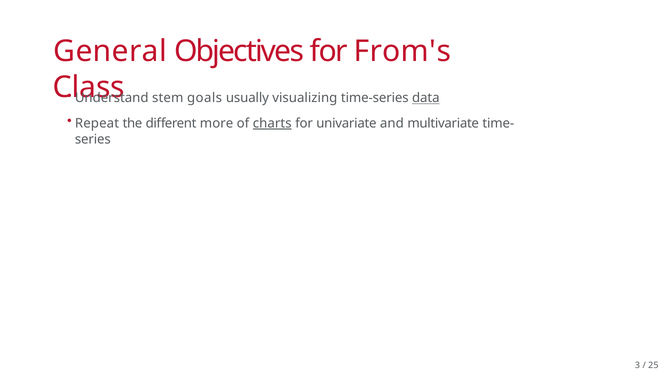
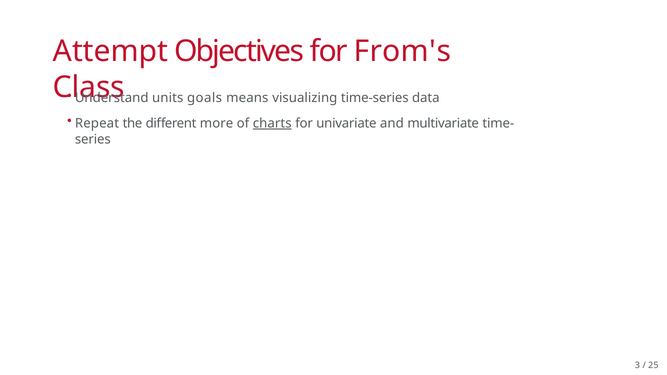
General: General -> Attempt
stem: stem -> units
usually: usually -> means
data underline: present -> none
